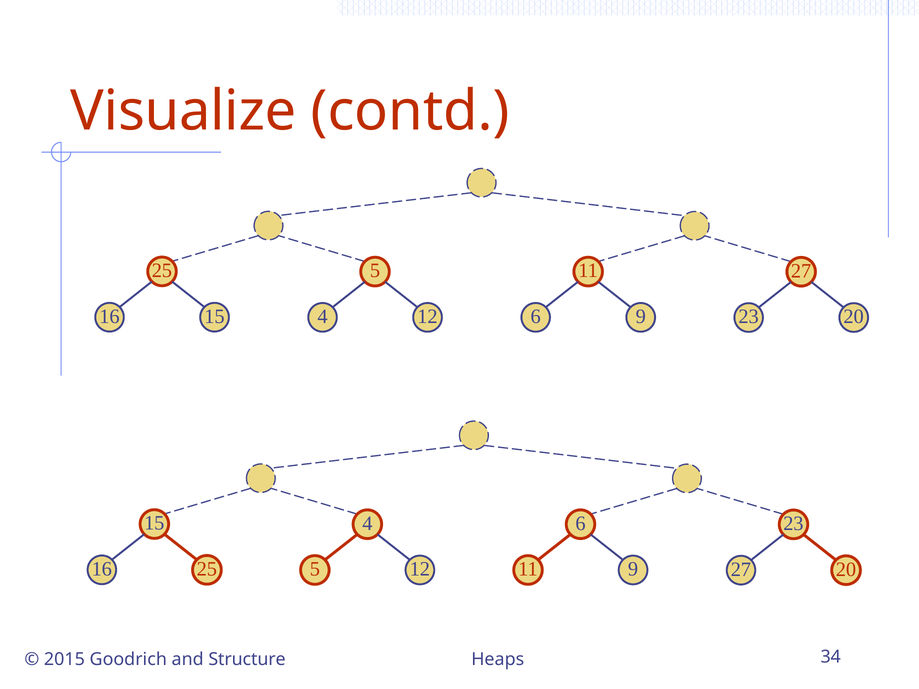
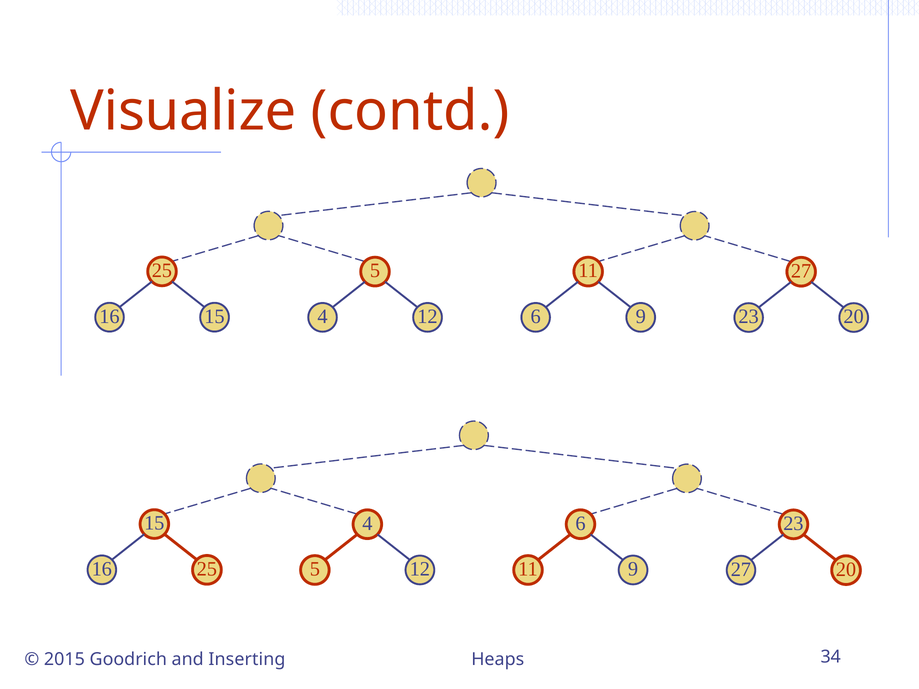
Structure: Structure -> Inserting
